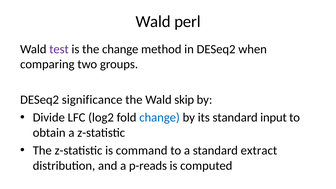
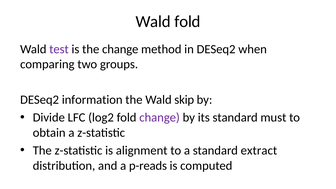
Wald perl: perl -> fold
significance: significance -> information
change at (160, 118) colour: blue -> purple
input: input -> must
command: command -> alignment
